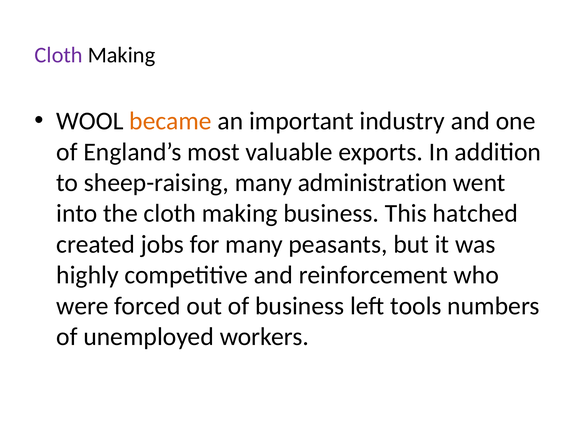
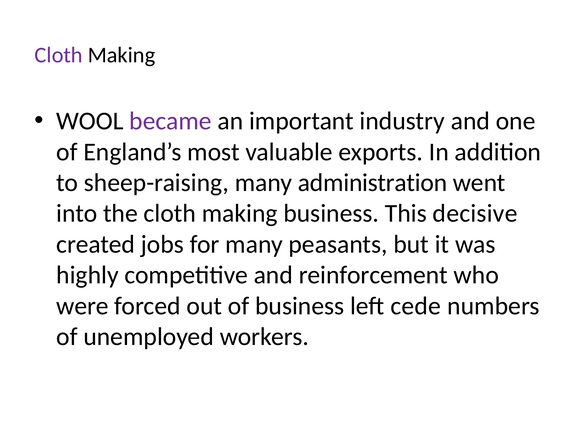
became colour: orange -> purple
hatched: hatched -> decisive
tools: tools -> cede
